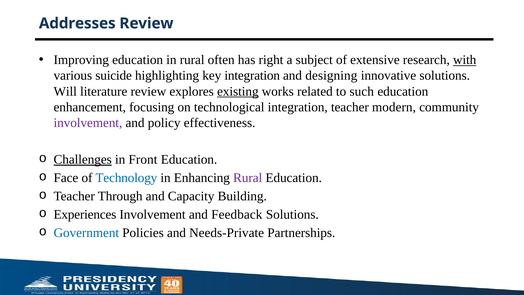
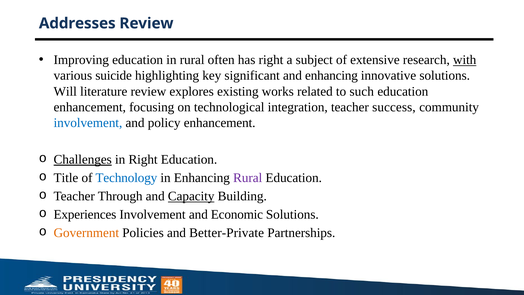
key integration: integration -> significant
and designing: designing -> enhancing
existing underline: present -> none
modern: modern -> success
involvement at (88, 123) colour: purple -> blue
policy effectiveness: effectiveness -> enhancement
in Front: Front -> Right
Face: Face -> Title
Capacity underline: none -> present
Feedback: Feedback -> Economic
Government colour: blue -> orange
Needs-Private: Needs-Private -> Better-Private
